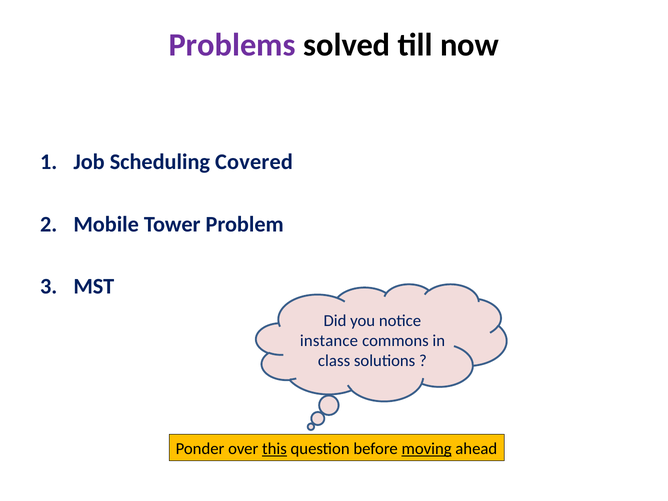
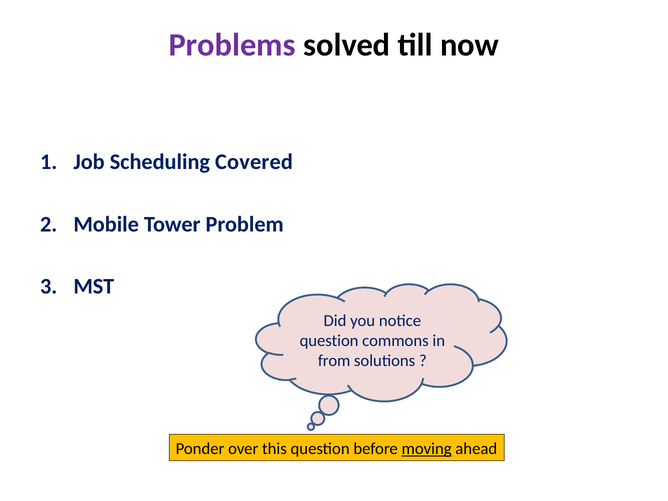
instance at (329, 341): instance -> question
class: class -> from
this underline: present -> none
